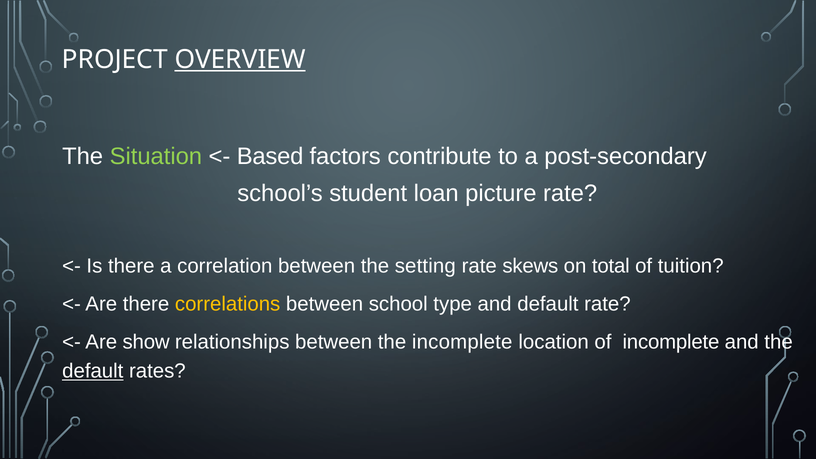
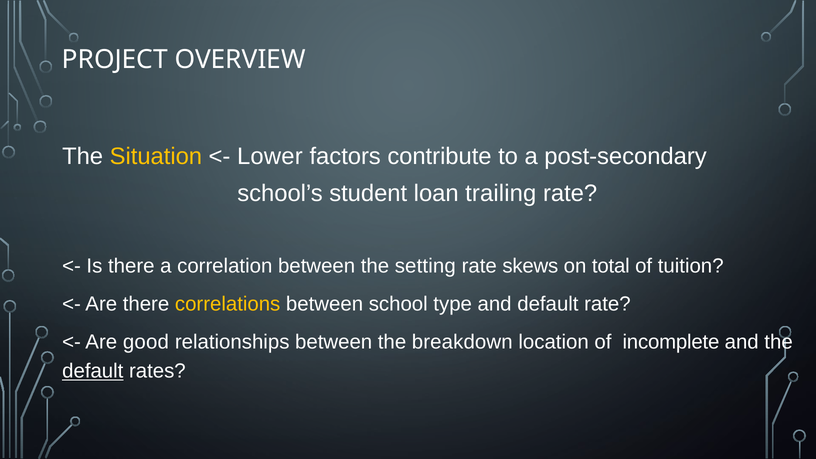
OVERVIEW underline: present -> none
Situation colour: light green -> yellow
Based: Based -> Lower
picture: picture -> trailing
show: show -> good
the incomplete: incomplete -> breakdown
